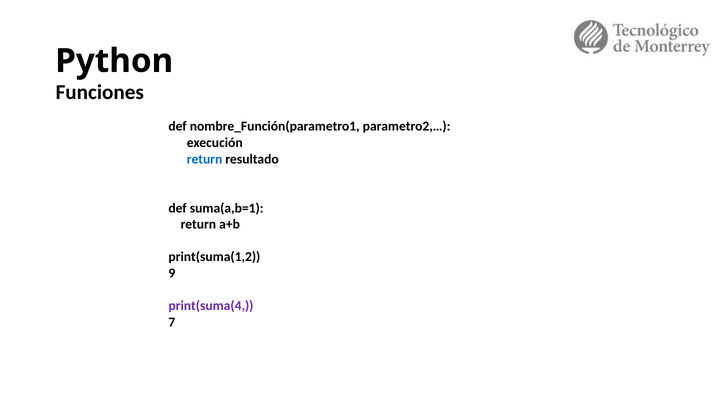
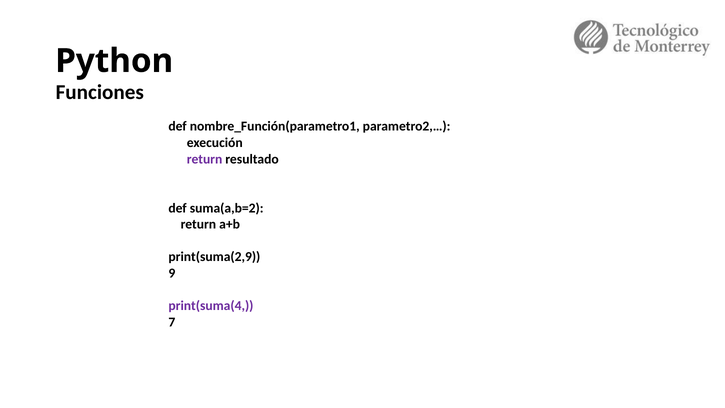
return at (205, 159) colour: blue -> purple
suma(a,b=1: suma(a,b=1 -> suma(a,b=2
print(suma(1,2: print(suma(1,2 -> print(suma(2,9
